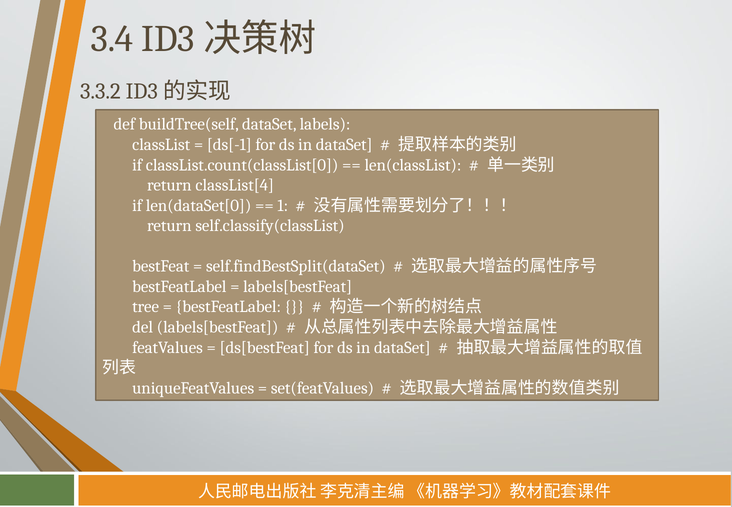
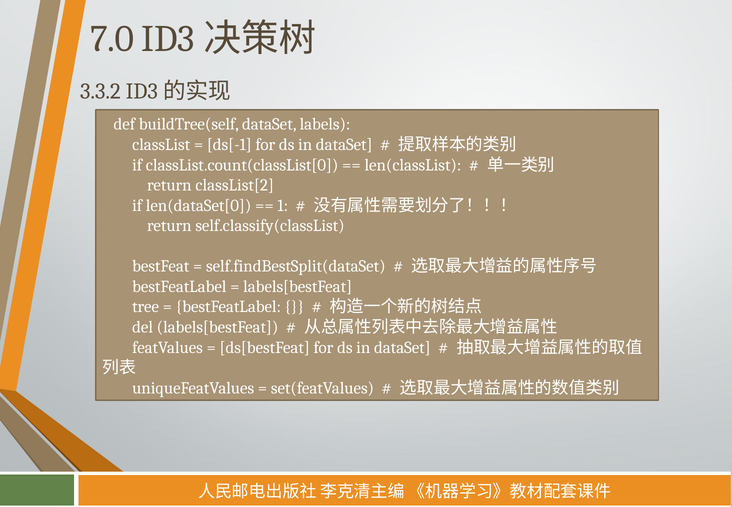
3.4: 3.4 -> 7.0
classList[4: classList[4 -> classList[2
